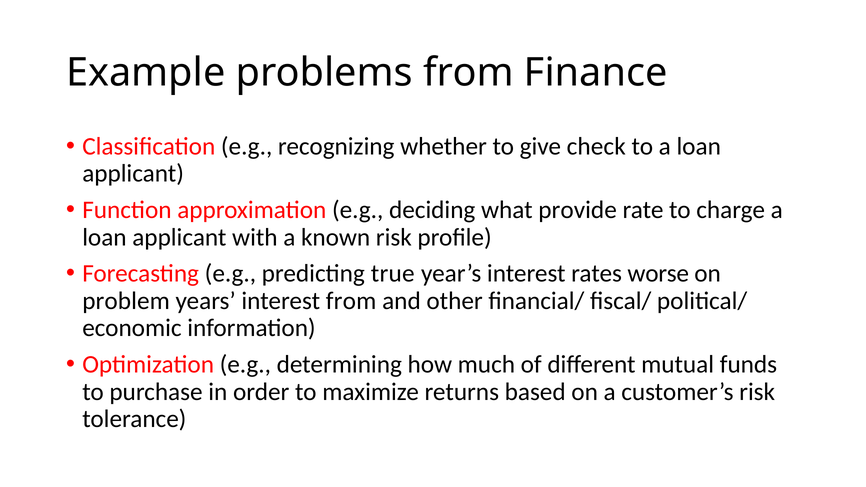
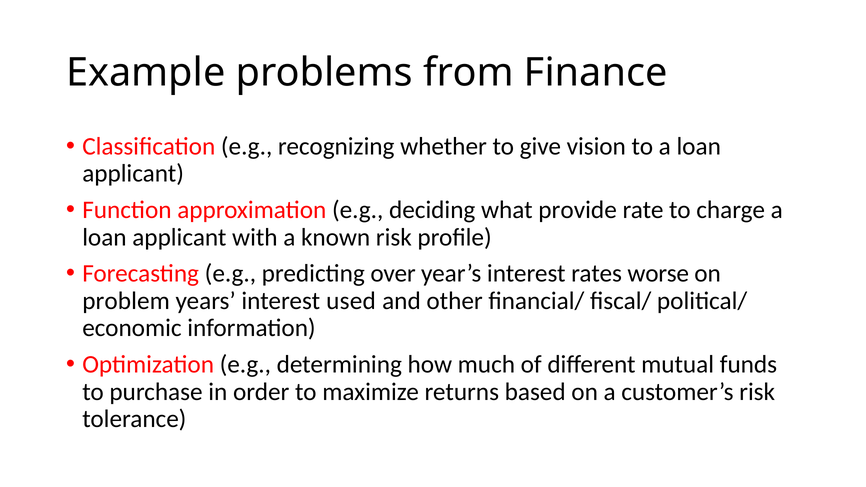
check: check -> vision
true: true -> over
interest from: from -> used
